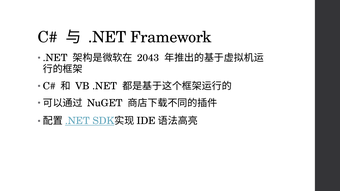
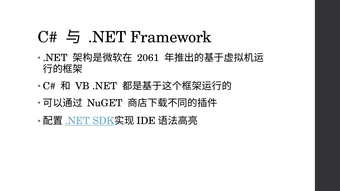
2043: 2043 -> 2061
